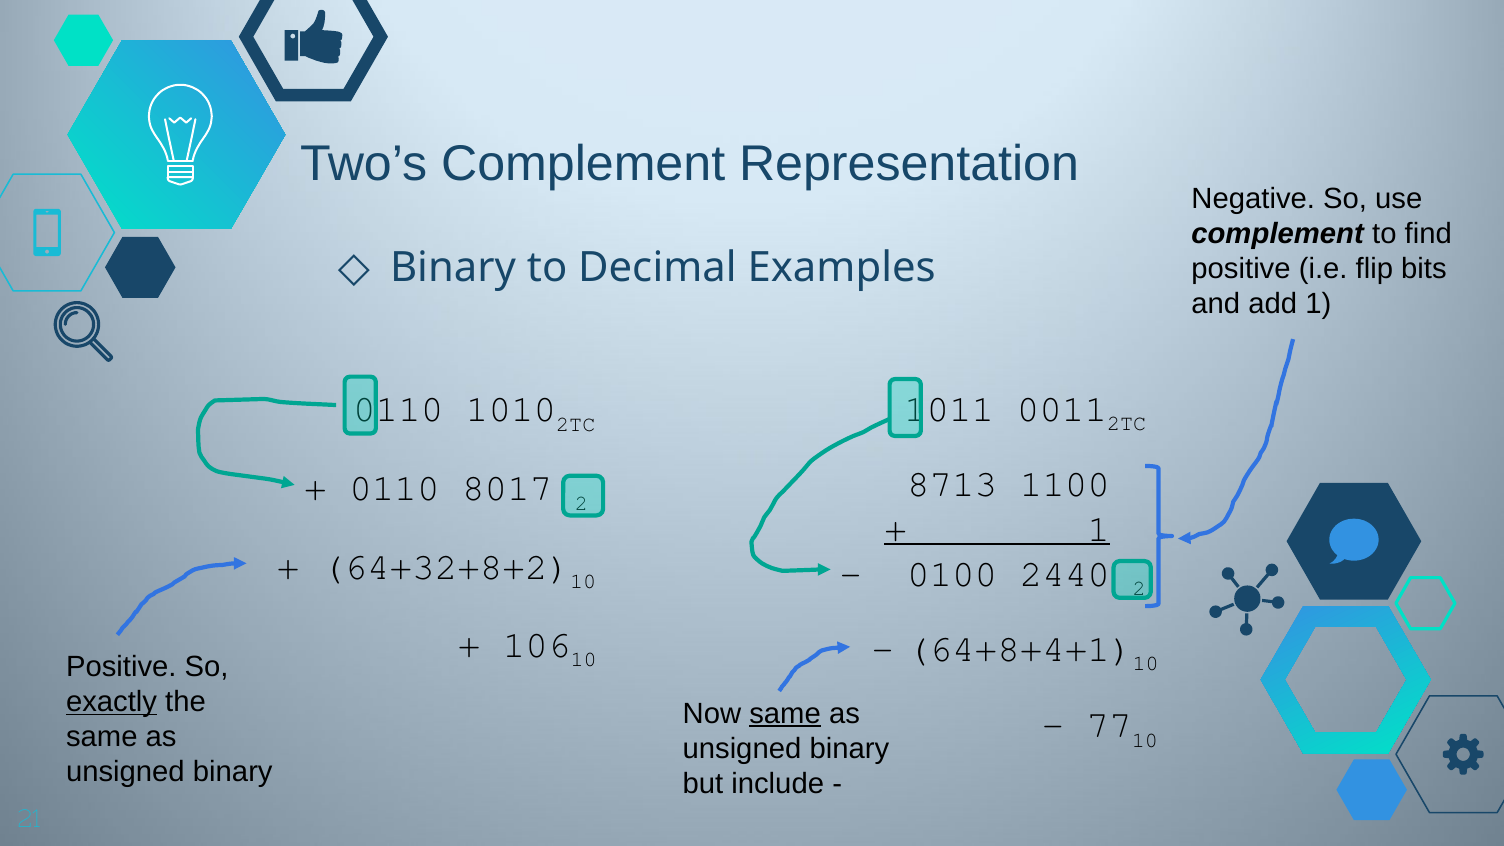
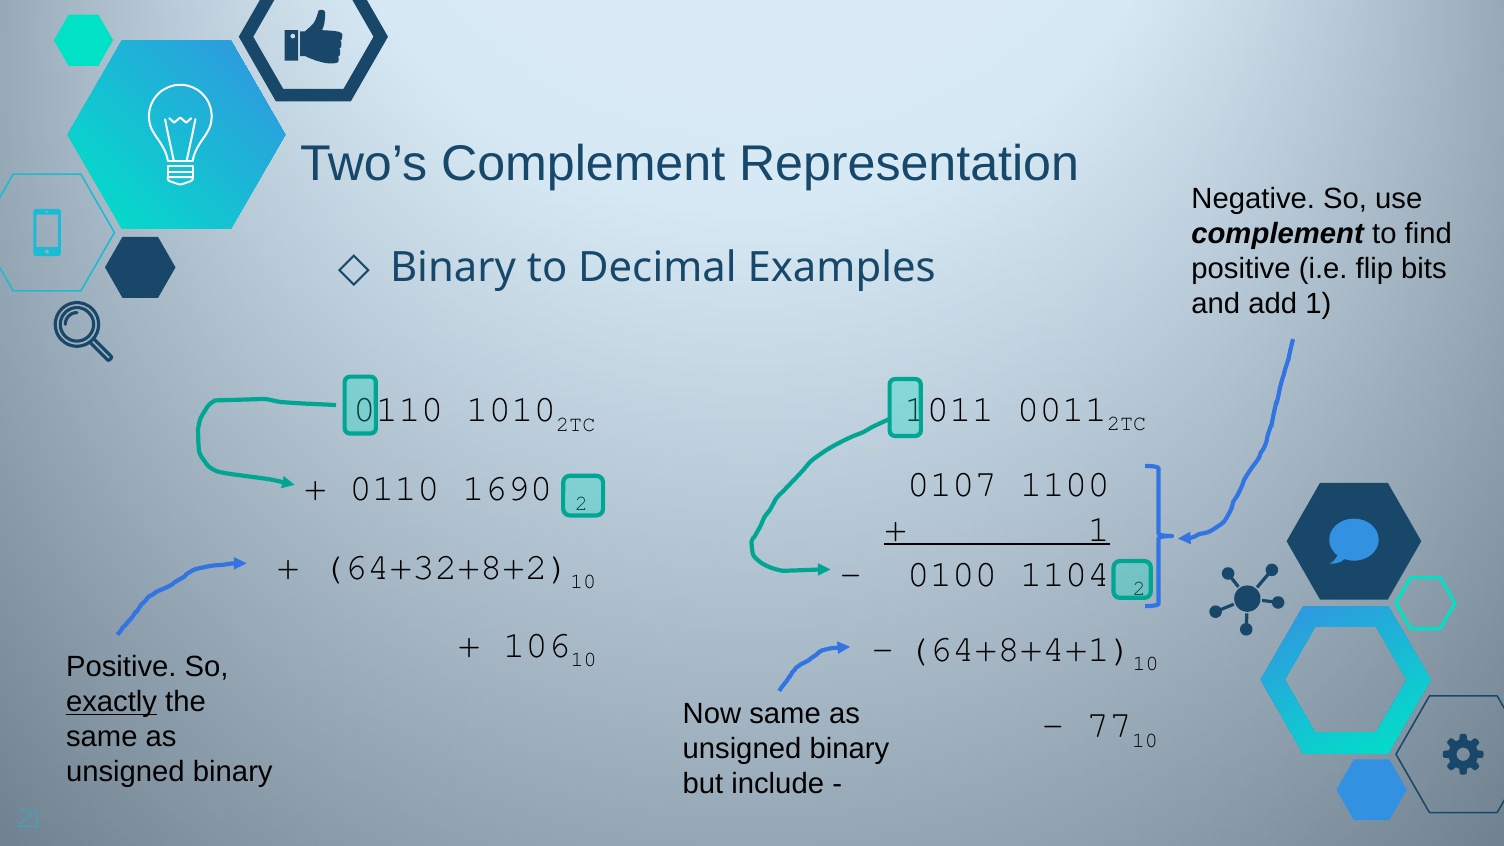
8713: 8713 -> 0107
8017: 8017 -> 1690
2440: 2440 -> 1104
same at (785, 713) underline: present -> none
